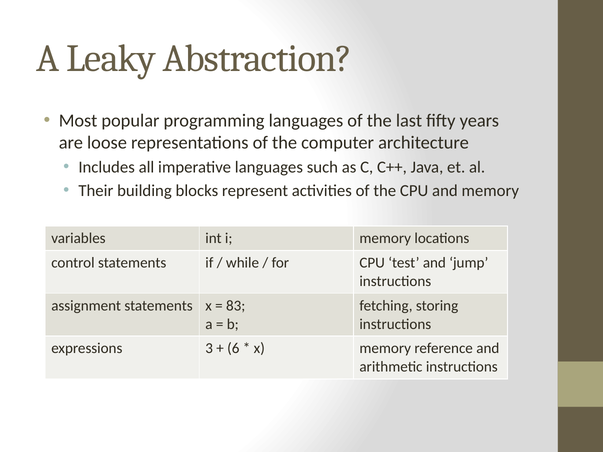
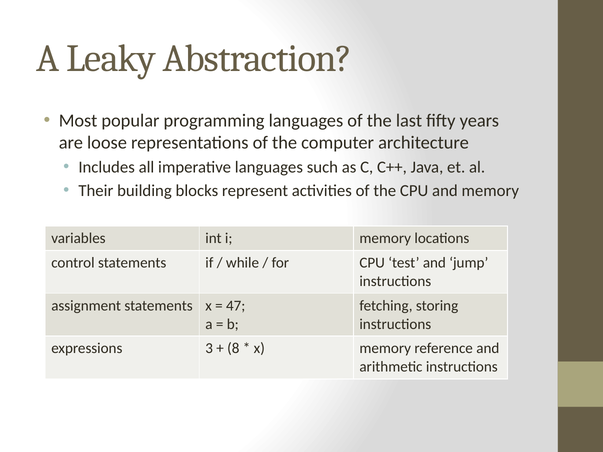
83: 83 -> 47
6: 6 -> 8
